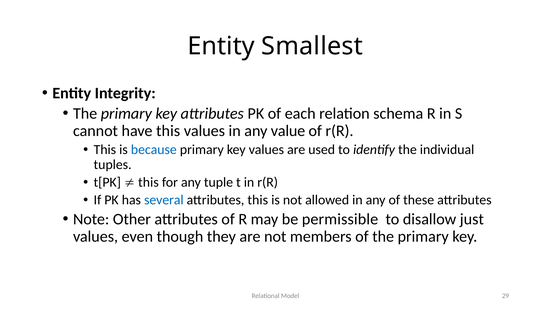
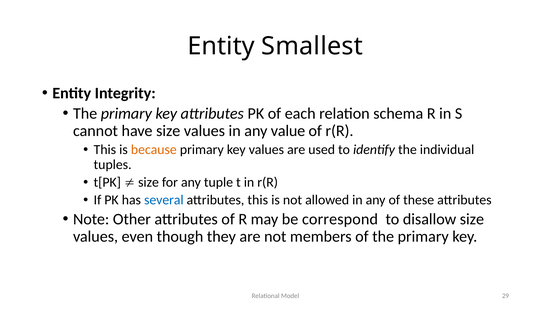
have this: this -> size
because colour: blue -> orange
this at (148, 182): this -> size
permissible: permissible -> correspond
disallow just: just -> size
